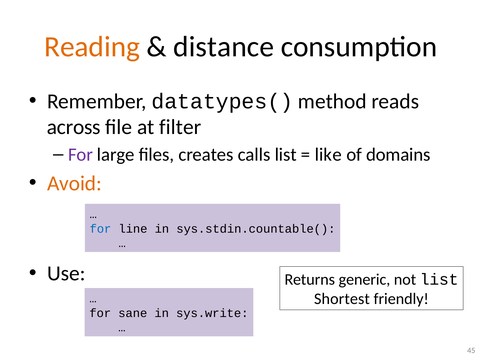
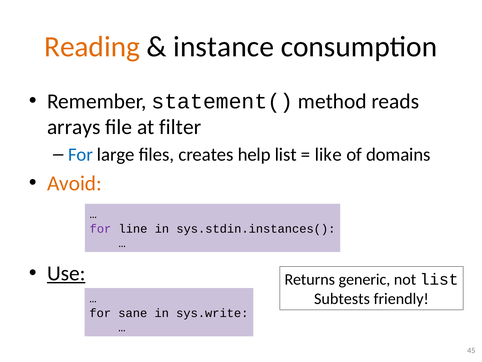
distance: distance -> instance
datatypes(: datatypes( -> statement(
across: across -> arrays
For at (80, 155) colour: purple -> blue
calls: calls -> help
for at (100, 228) colour: blue -> purple
sys.stdin.countable(: sys.stdin.countable( -> sys.stdin.instances(
Use underline: none -> present
Shortest: Shortest -> Subtests
